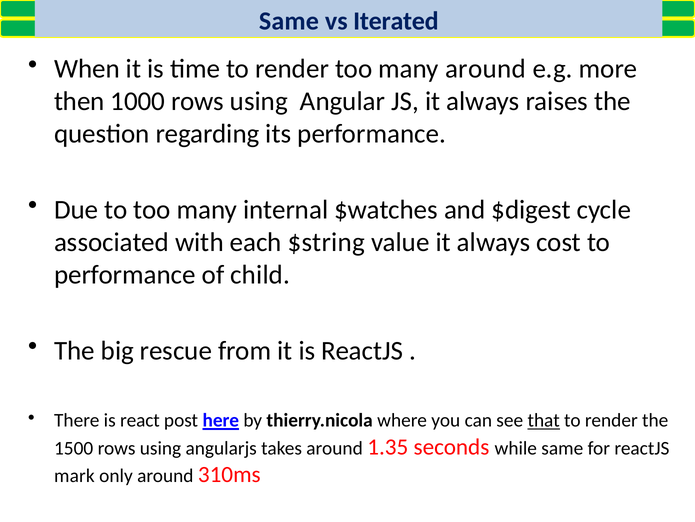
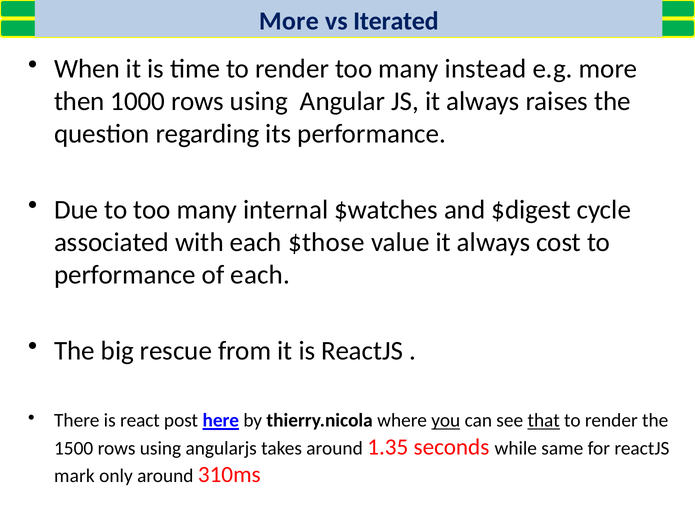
Same at (289, 21): Same -> More
many around: around -> instead
$string: $string -> $those
of child: child -> each
you underline: none -> present
